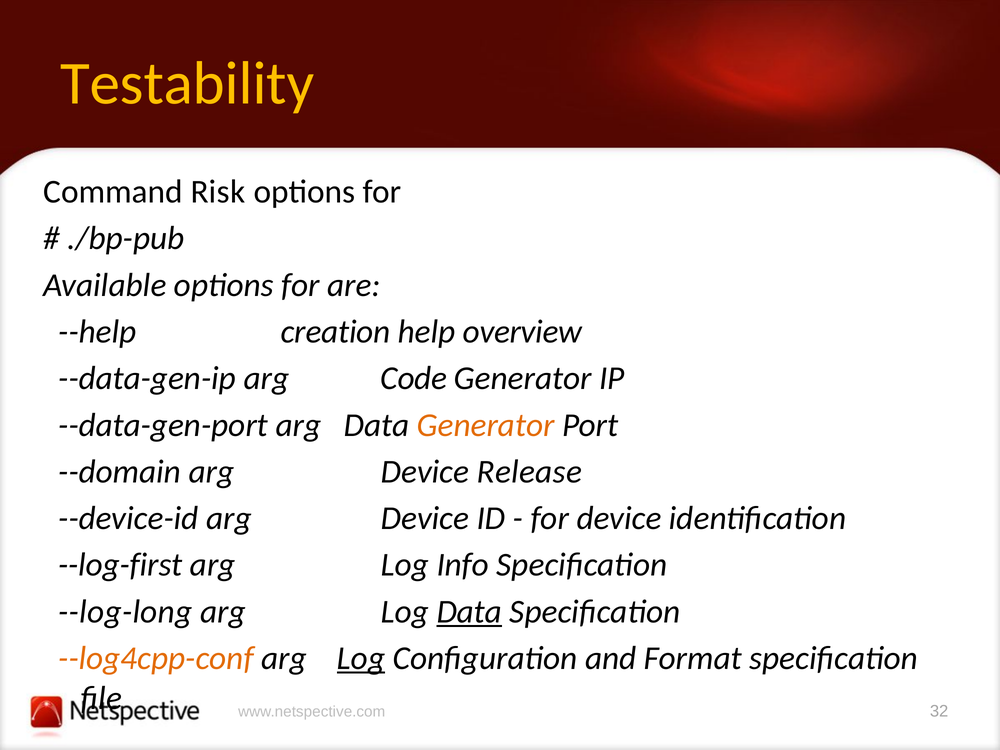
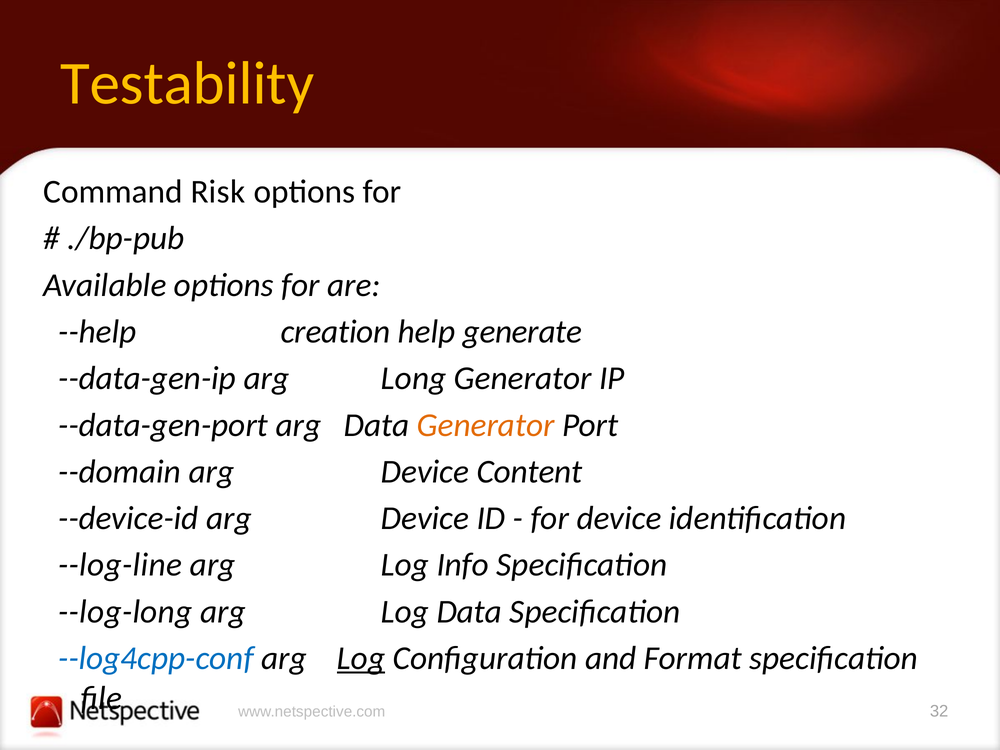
overview: overview -> generate
Code: Code -> Long
Release: Release -> Content
--log-first: --log-first -> --log-line
Data at (469, 612) underline: present -> none
--log4cpp-conf colour: orange -> blue
